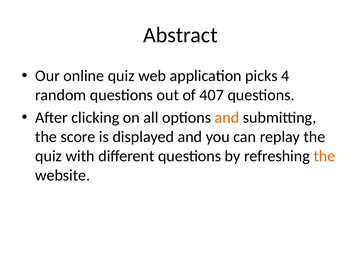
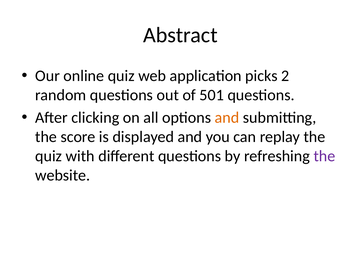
4: 4 -> 2
407: 407 -> 501
the at (324, 156) colour: orange -> purple
